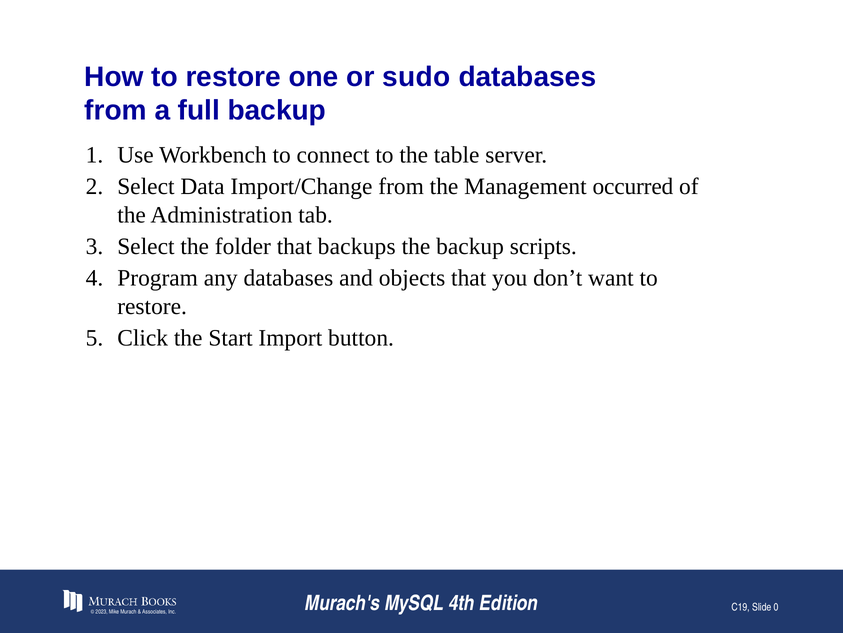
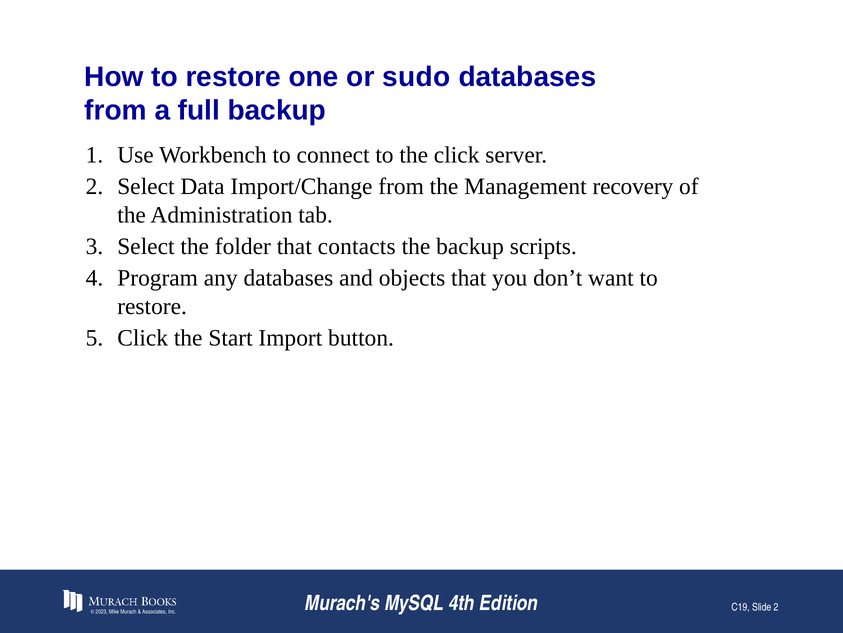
the table: table -> click
occurred: occurred -> recovery
backups: backups -> contacts
Slide 0: 0 -> 2
